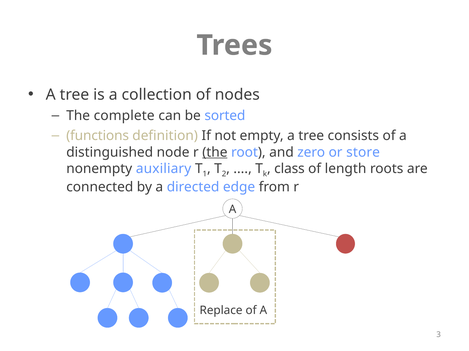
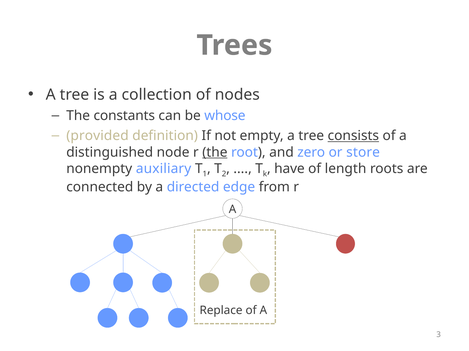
complete: complete -> constants
sorted: sorted -> whose
functions: functions -> provided
consists underline: none -> present
class: class -> have
